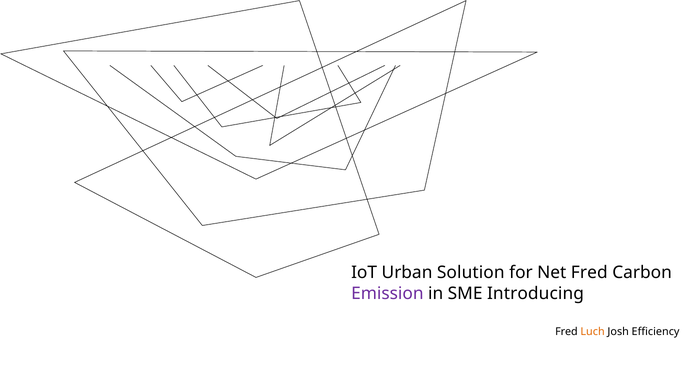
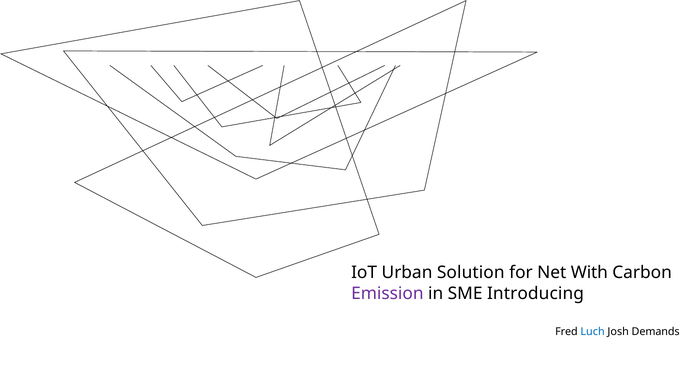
Net Fred: Fred -> With
Luch colour: orange -> blue
Efficiency: Efficiency -> Demands
